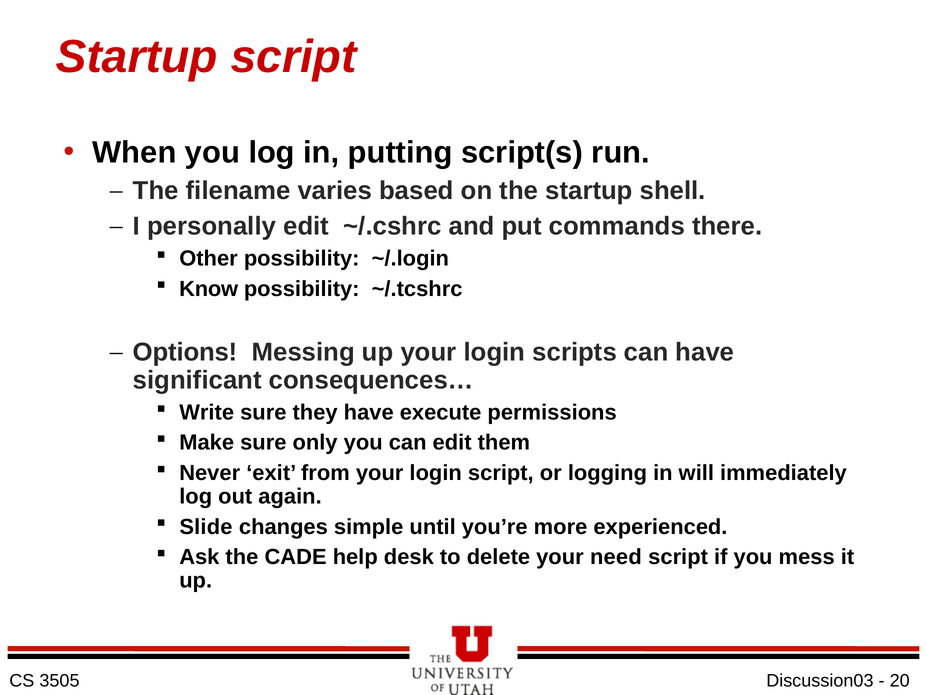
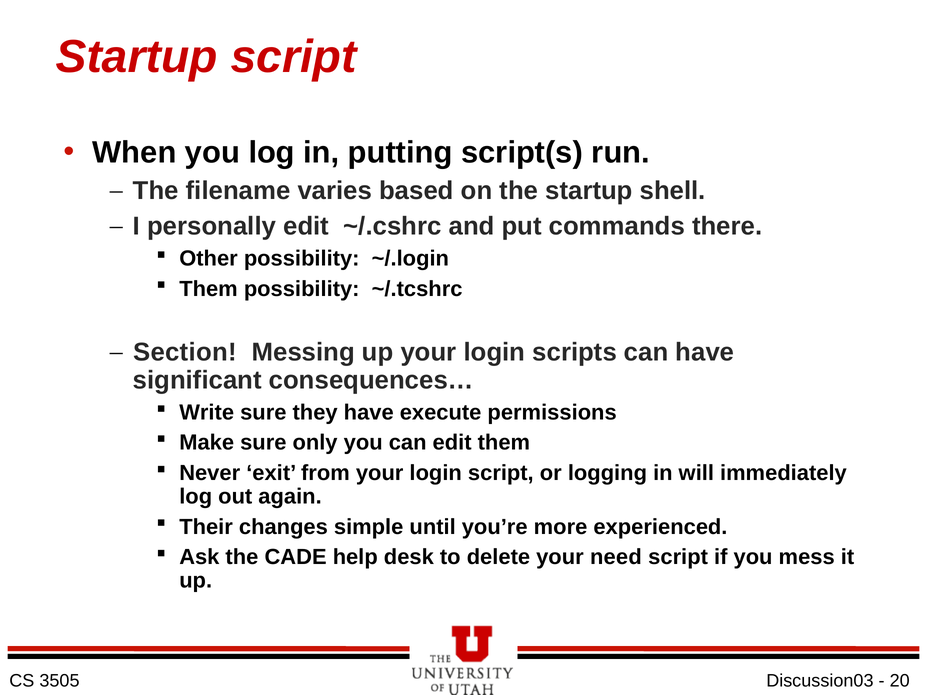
Know at (209, 289): Know -> Them
Options: Options -> Section
Slide: Slide -> Their
